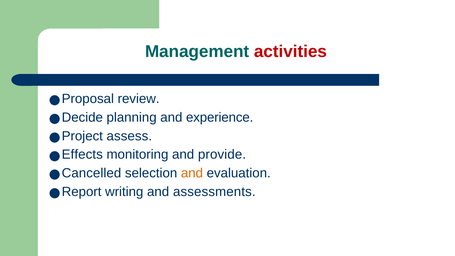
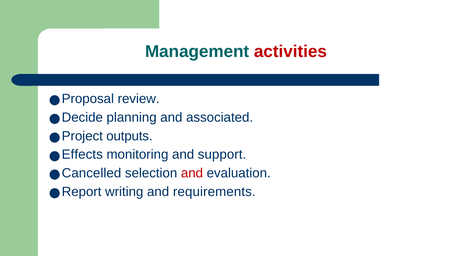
experience: experience -> associated
assess: assess -> outputs
provide: provide -> support
and at (192, 173) colour: orange -> red
assessments: assessments -> requirements
